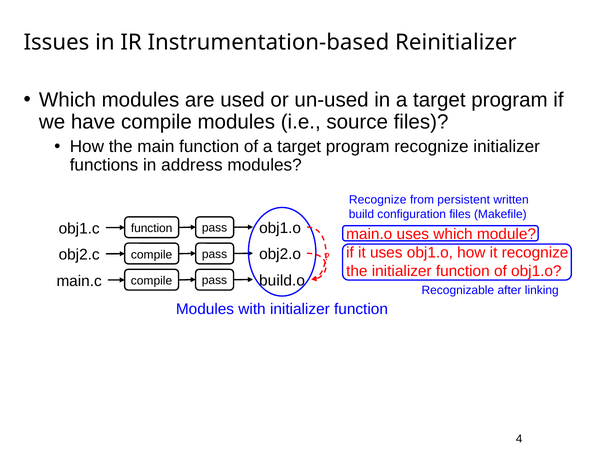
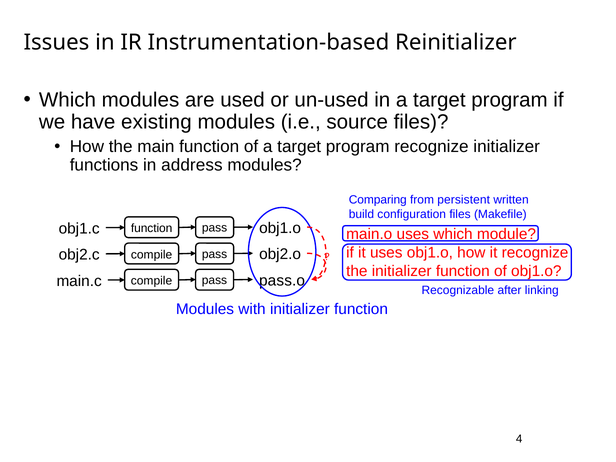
have compile: compile -> existing
Recognize at (378, 200): Recognize -> Comparing
build.o: build.o -> pass.o
